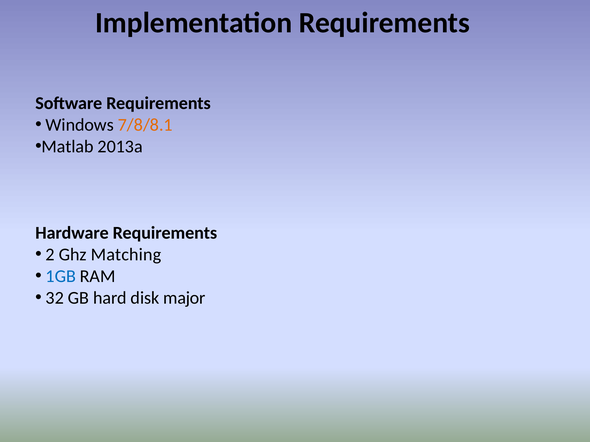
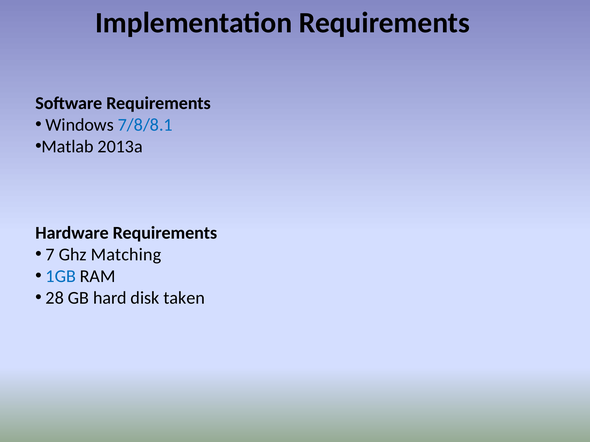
7/8/8.1 colour: orange -> blue
2: 2 -> 7
32: 32 -> 28
major: major -> taken
